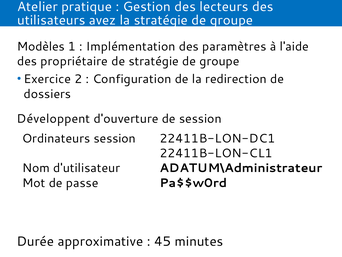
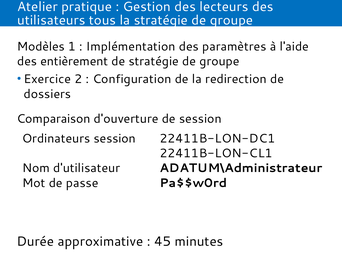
avez: avez -> tous
propriétaire: propriétaire -> entièrement
Développent: Développent -> Comparaison
